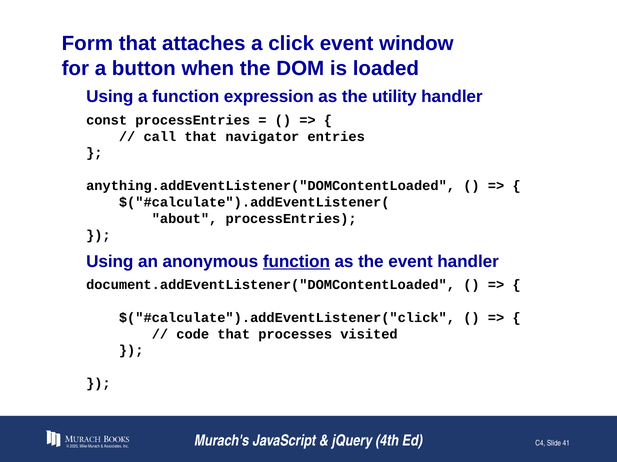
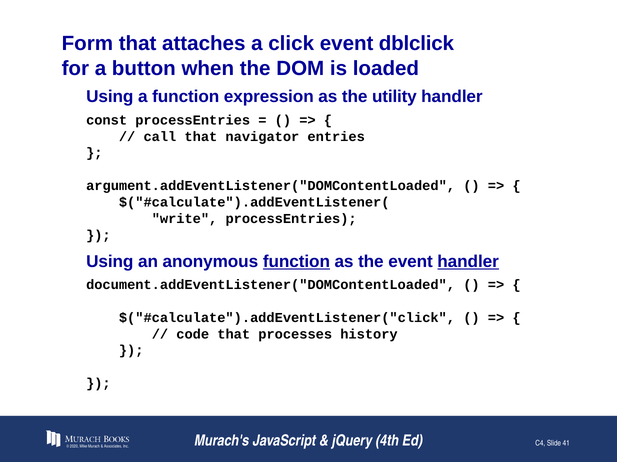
window: window -> dblclick
anything.addEventListener("DOMContentLoaded: anything.addEventListener("DOMContentLoaded -> argument.addEventListener("DOMContentLoaded
about: about -> write
handler at (468, 262) underline: none -> present
visited: visited -> history
